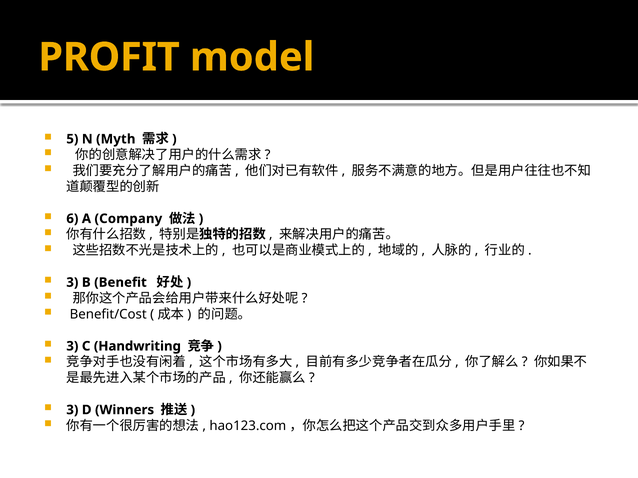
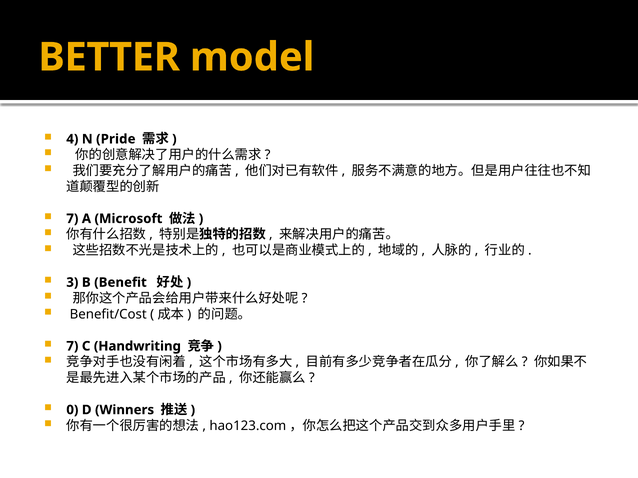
PROFIT: PROFIT -> BETTER
5: 5 -> 4
Myth: Myth -> Pride
6 at (72, 219): 6 -> 7
Company: Company -> Microsoft
3 at (72, 346): 3 -> 7
3 at (72, 410): 3 -> 0
